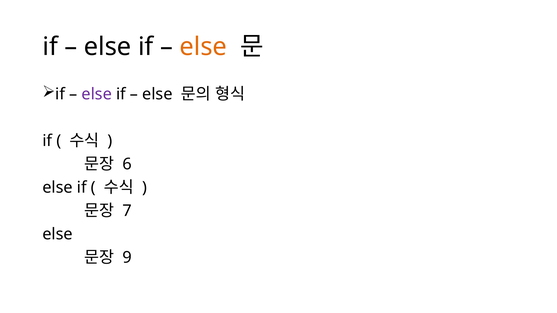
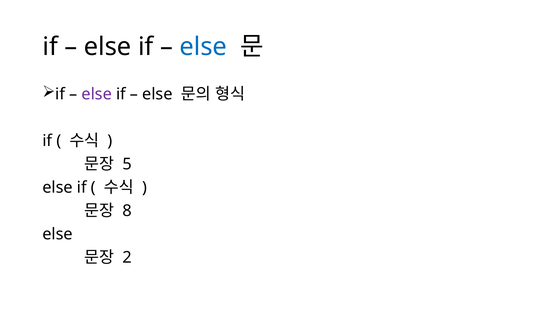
else at (203, 47) colour: orange -> blue
6: 6 -> 5
7: 7 -> 8
9: 9 -> 2
